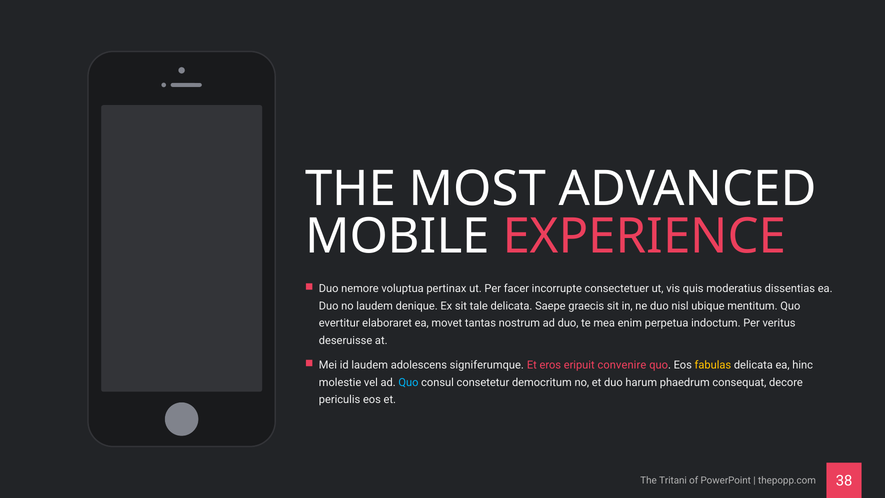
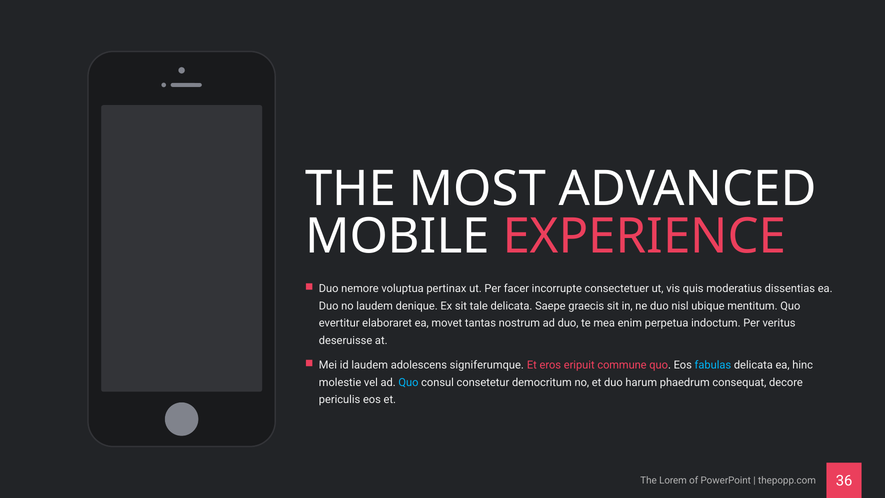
convenire: convenire -> commune
fabulas colour: yellow -> light blue
Tritani: Tritani -> Lorem
38: 38 -> 36
